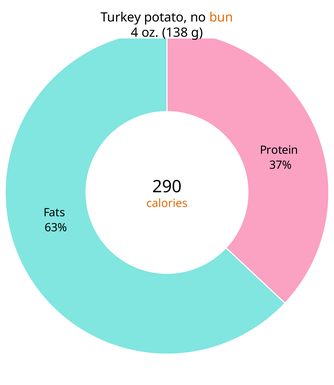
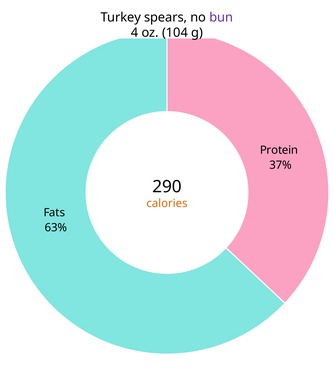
potato: potato -> spears
bun colour: orange -> purple
138: 138 -> 104
